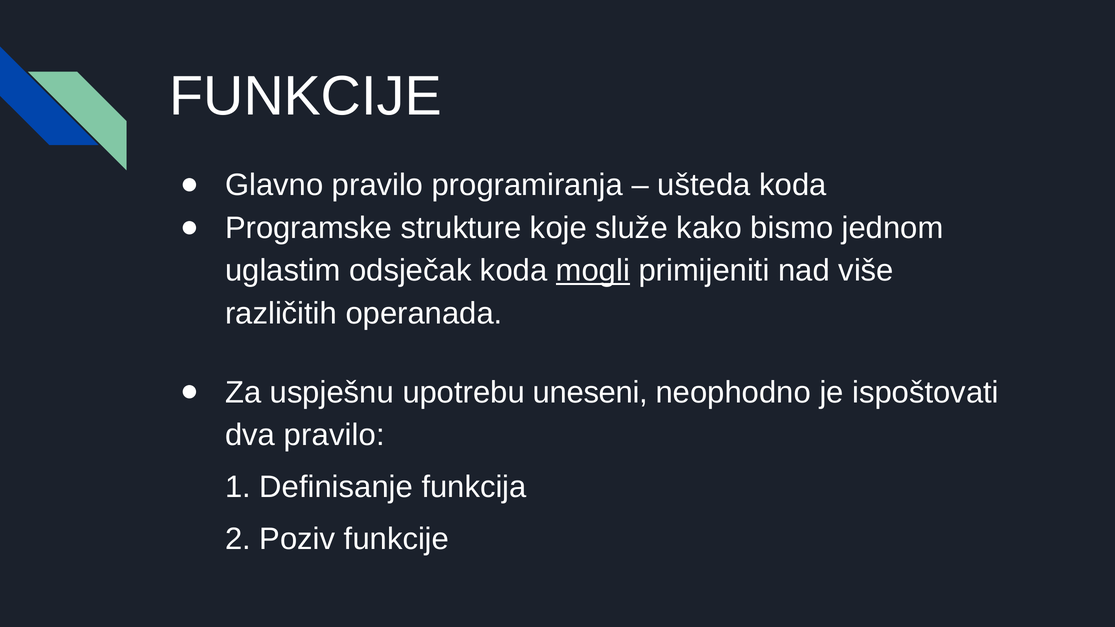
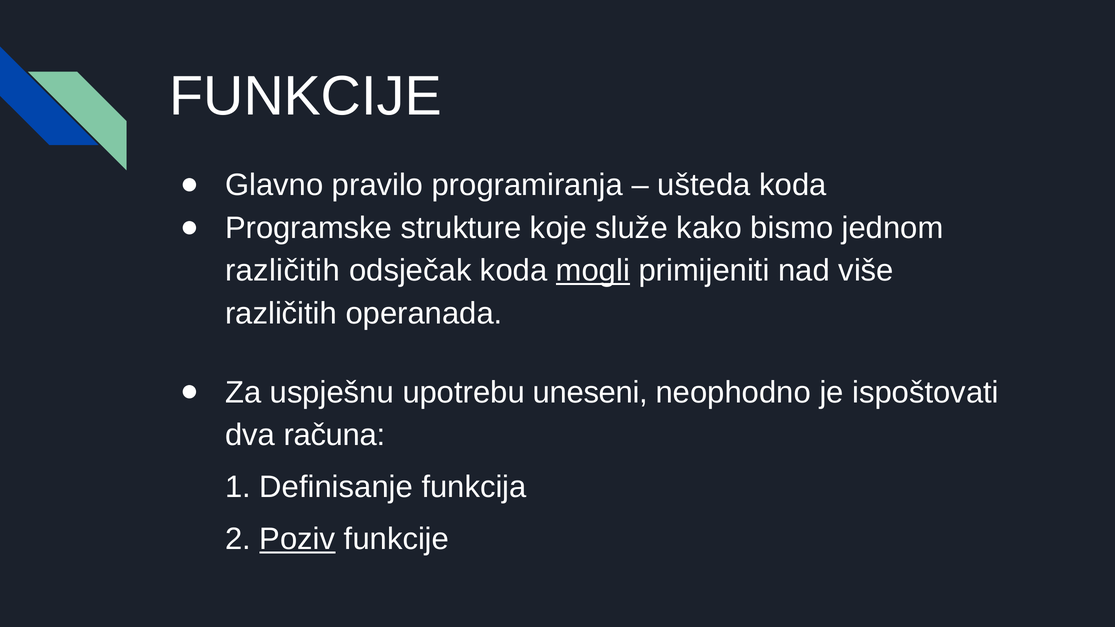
uglastim at (283, 271): uglastim -> različitih
dva pravilo: pravilo -> računa
Poziv underline: none -> present
